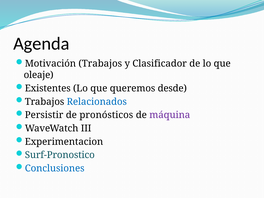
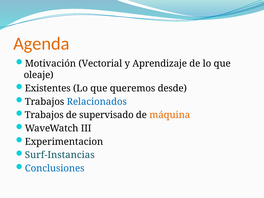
Agenda colour: black -> orange
Motivación Trabajos: Trabajos -> Vectorial
Clasificador: Clasificador -> Aprendizaje
Persistir at (44, 115): Persistir -> Trabajos
pronósticos: pronósticos -> supervisado
máquina colour: purple -> orange
Surf-Pronostico: Surf-Pronostico -> Surf-Instancias
